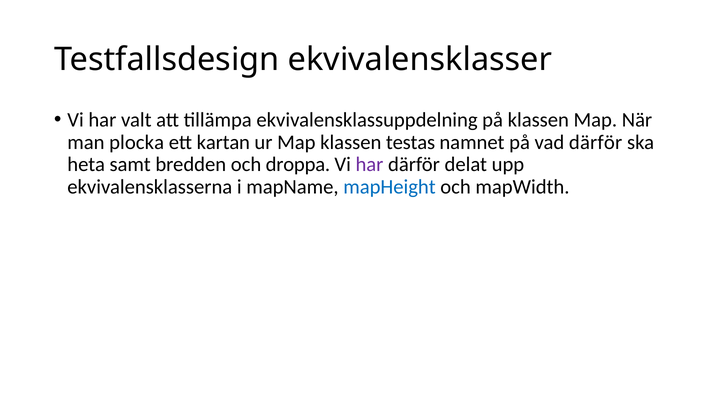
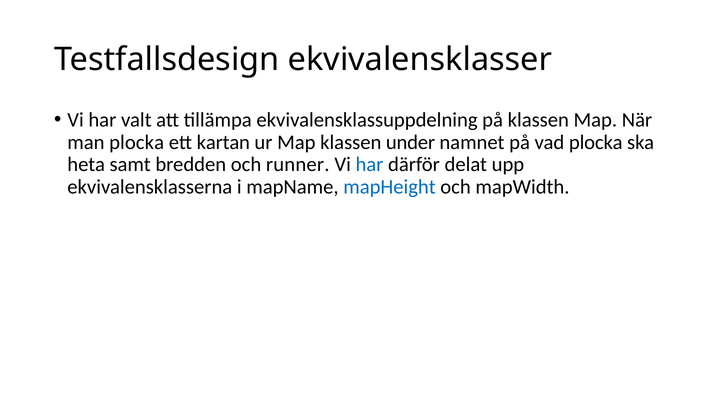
testas: testas -> under
vad därför: därför -> plocka
droppa: droppa -> runner
har at (369, 165) colour: purple -> blue
